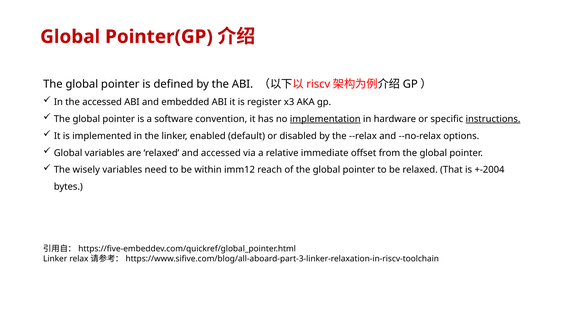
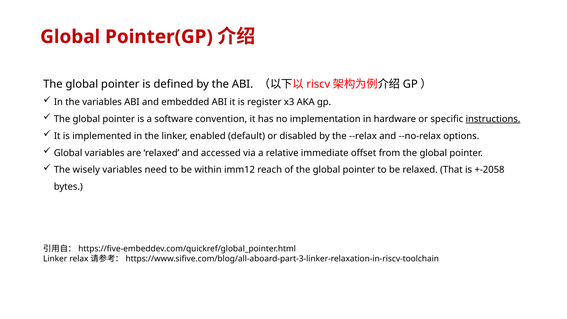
the accessed: accessed -> variables
implementation underline: present -> none
+-2004: +-2004 -> +-2058
